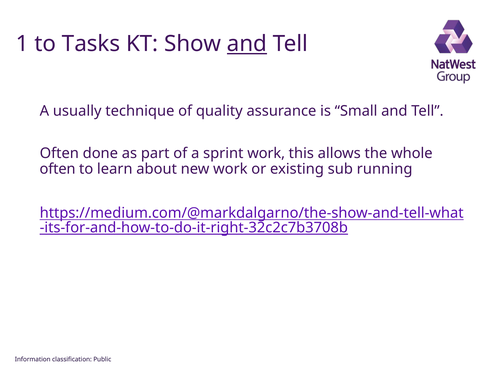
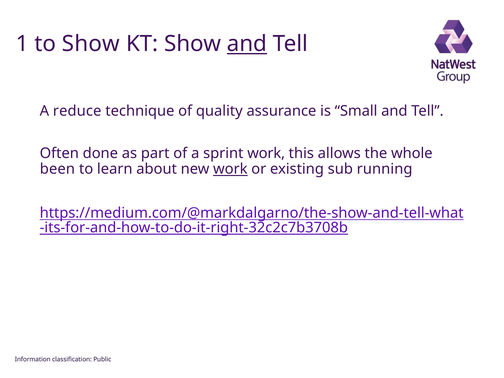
to Tasks: Tasks -> Show
usually: usually -> reduce
often at (58, 169): often -> been
work at (230, 169) underline: none -> present
